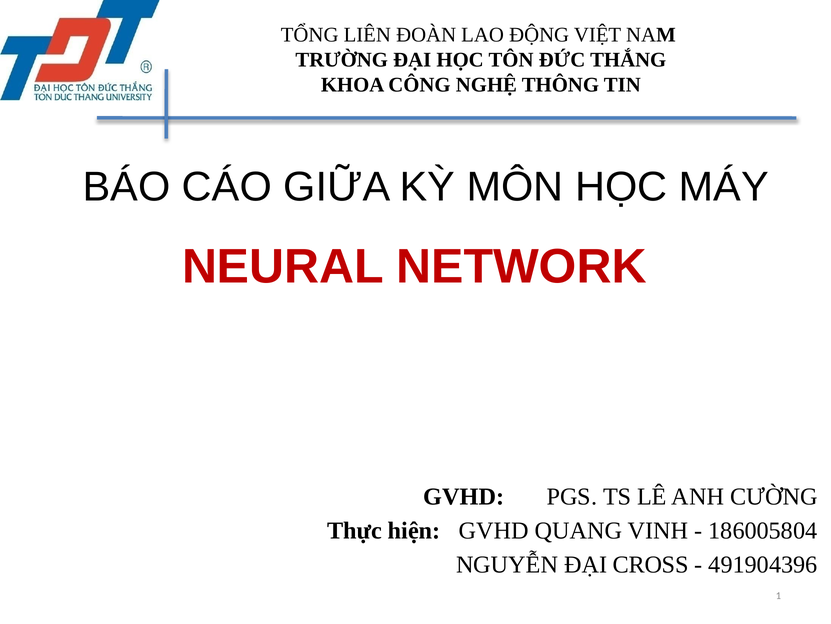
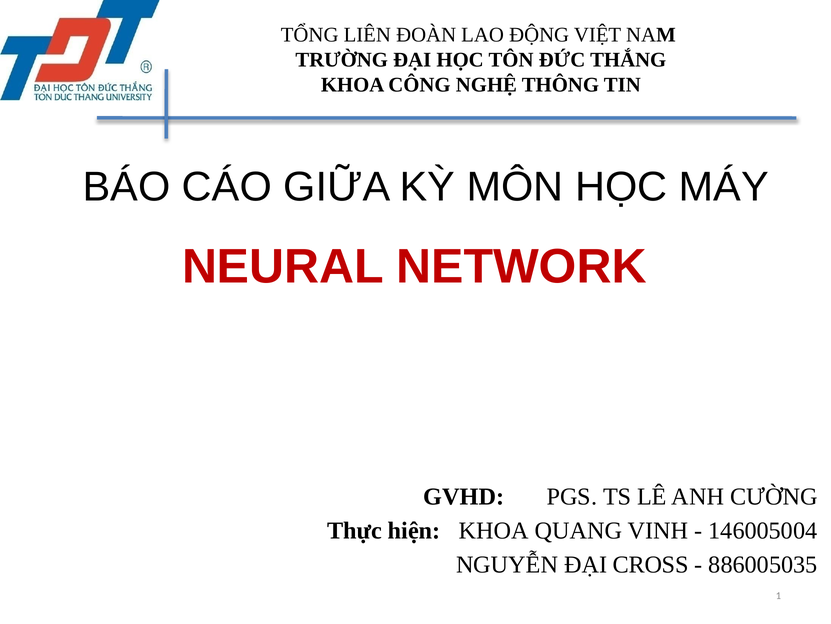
hiện GVHD: GVHD -> KHOA
186005804: 186005804 -> 146005004
491904396: 491904396 -> 886005035
